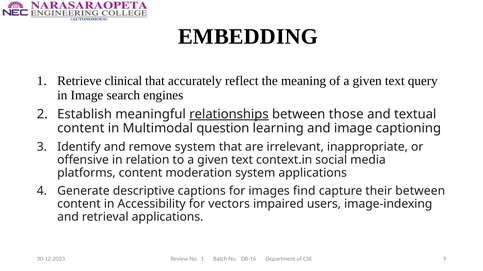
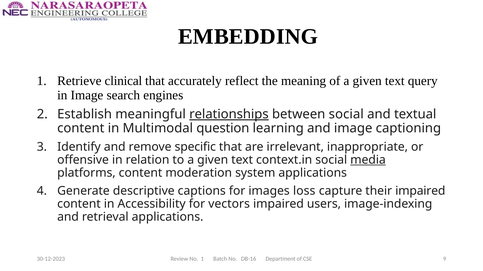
between those: those -> social
remove system: system -> specific
media underline: none -> present
find: find -> loss
their between: between -> impaired
